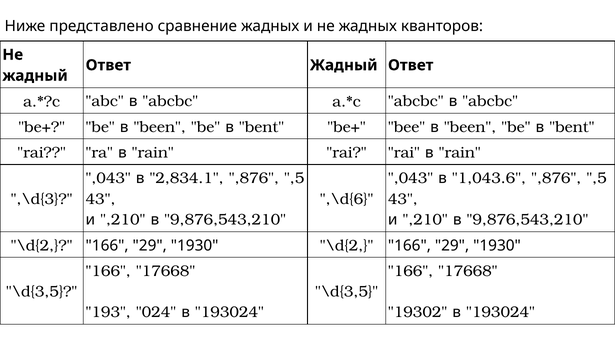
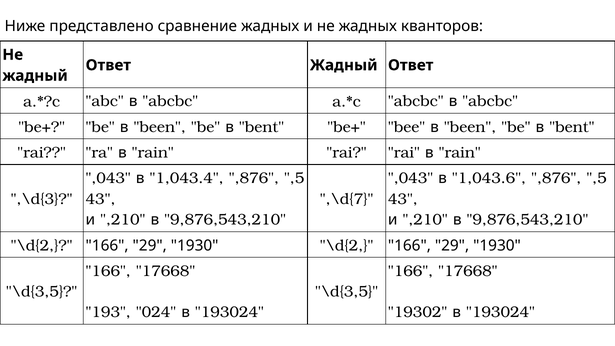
2,834.1: 2,834.1 -> 1,043.4
,\d{6: ,\d{6 -> ,\d{7
